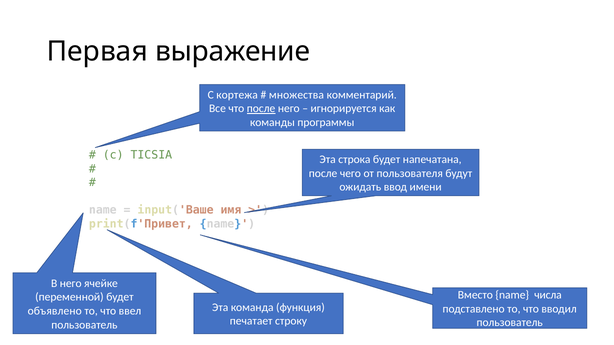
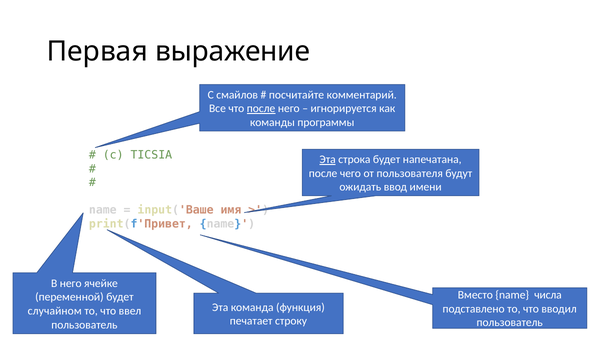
кортежа: кортежа -> смайлов
множества: множества -> посчитайте
Эта at (328, 160) underline: none -> present
объявлено: объявлено -> случайном
